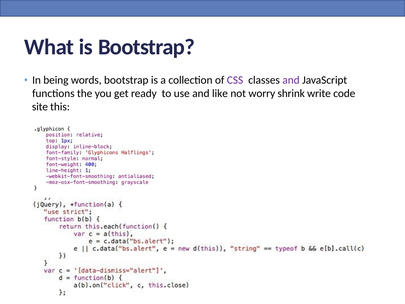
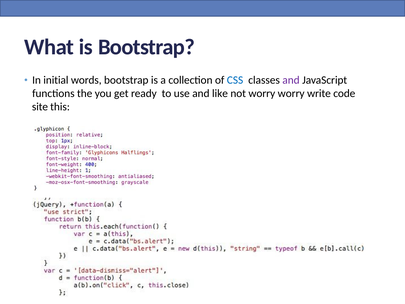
being: being -> initial
CSS colour: purple -> blue
worry shrink: shrink -> worry
